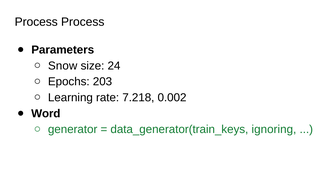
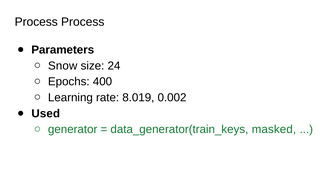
203: 203 -> 400
7.218: 7.218 -> 8.019
Word: Word -> Used
ignoring: ignoring -> masked
